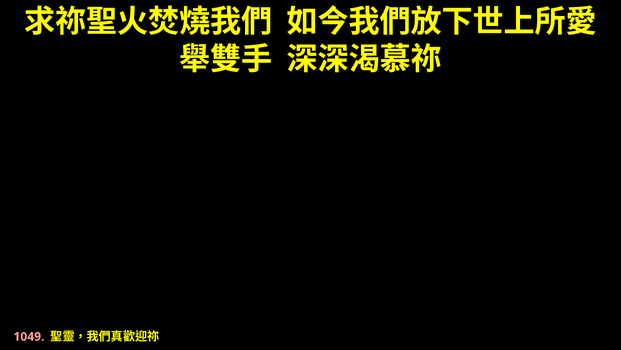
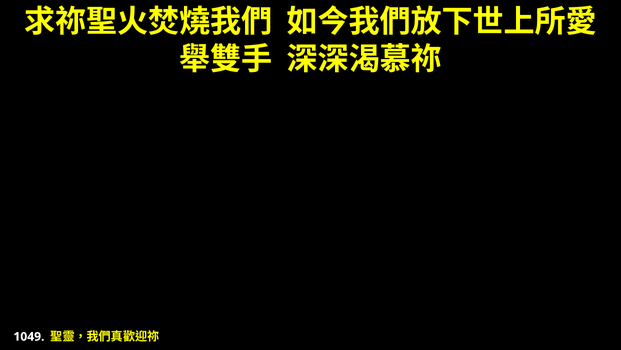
1049 colour: pink -> white
